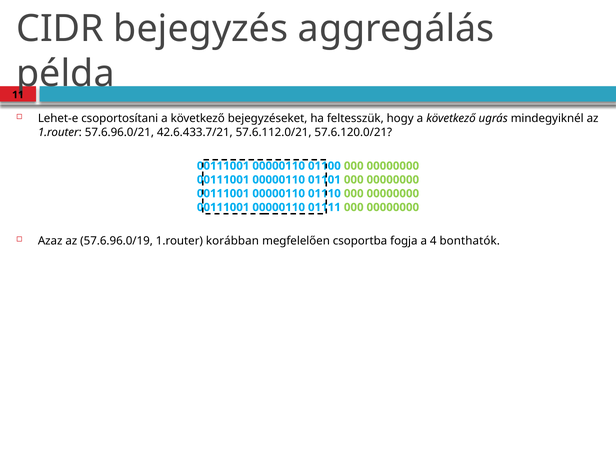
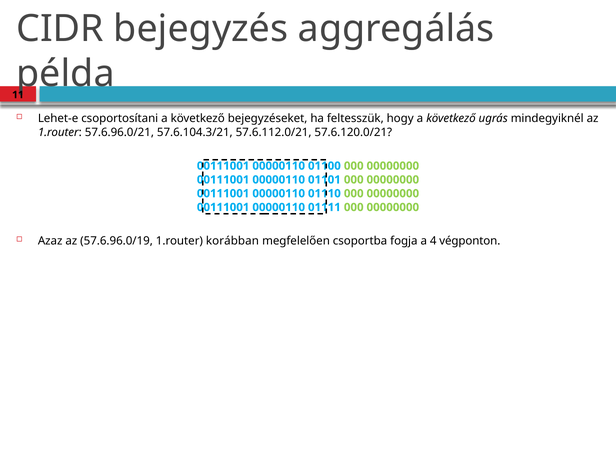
42.6.433.7/21: 42.6.433.7/21 -> 57.6.104.3/21
bonthatók: bonthatók -> végponton
